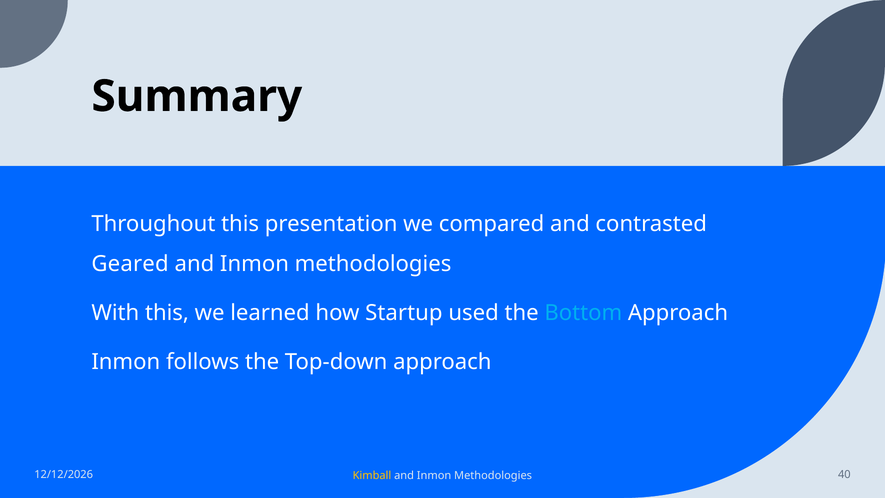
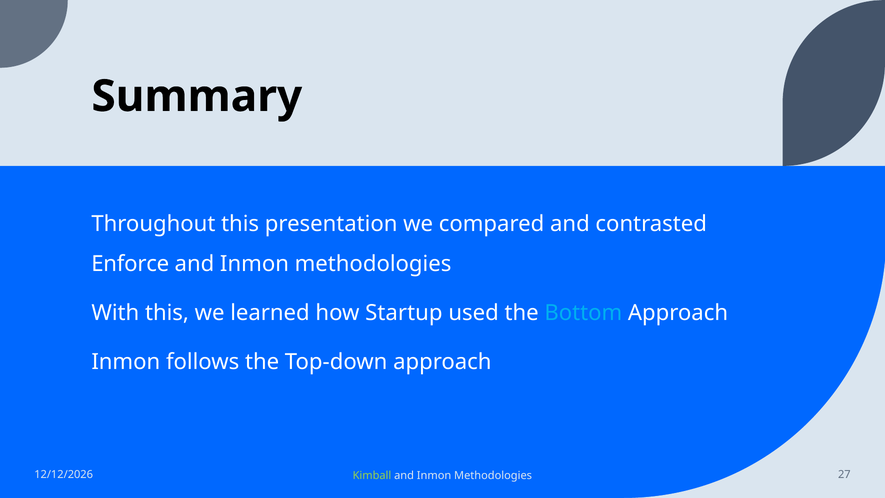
Geared: Geared -> Enforce
Kimball colour: yellow -> light green
40: 40 -> 27
